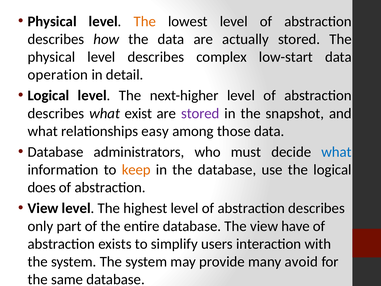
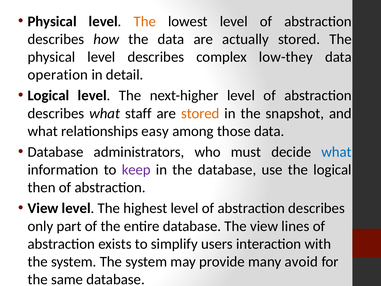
low-start: low-start -> low-they
exist: exist -> staff
stored at (200, 113) colour: purple -> orange
keep colour: orange -> purple
does: does -> then
have: have -> lines
